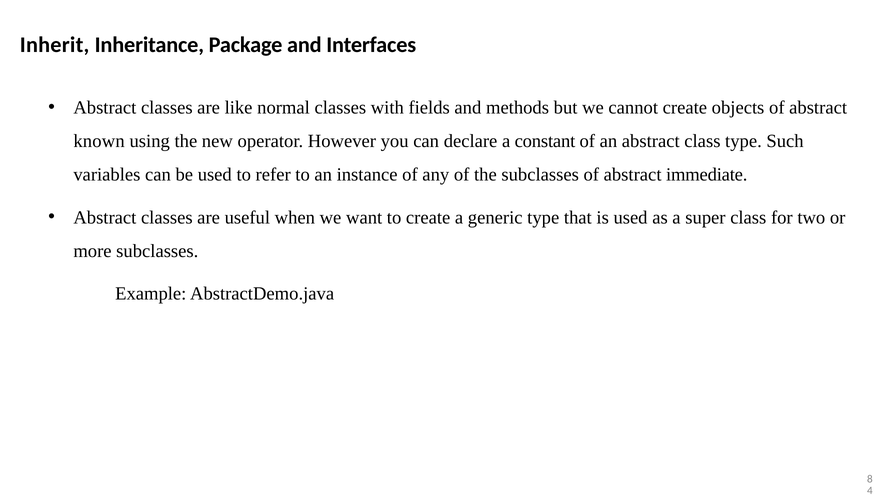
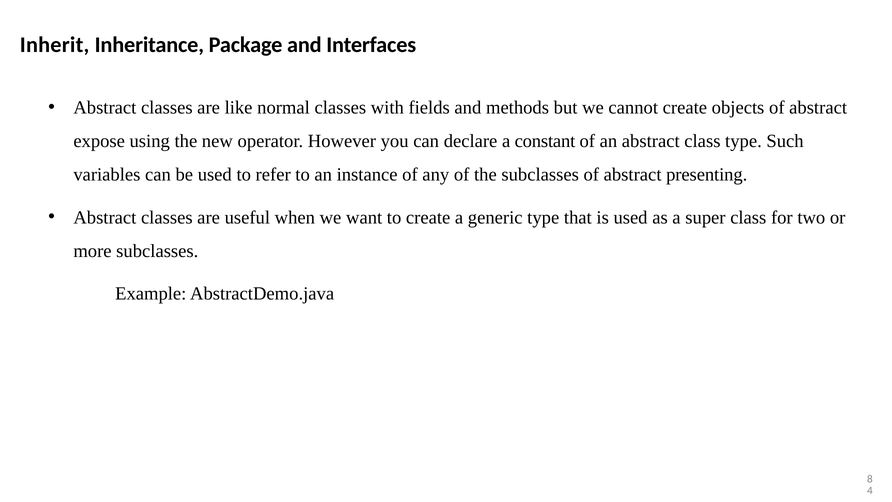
known: known -> expose
immediate: immediate -> presenting
